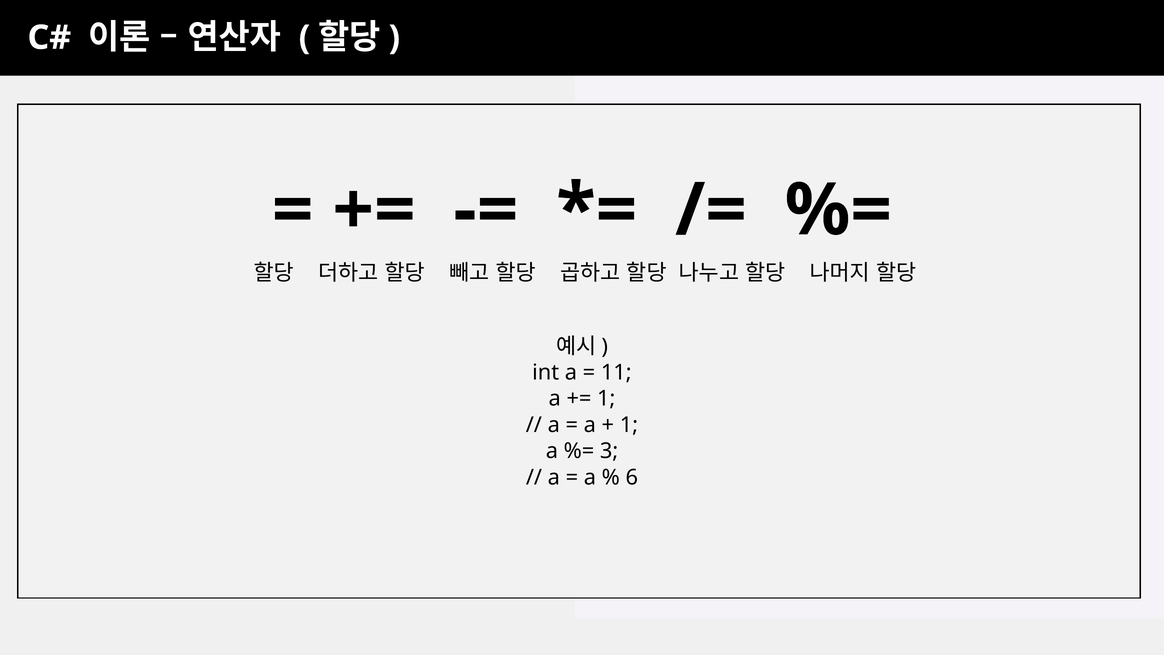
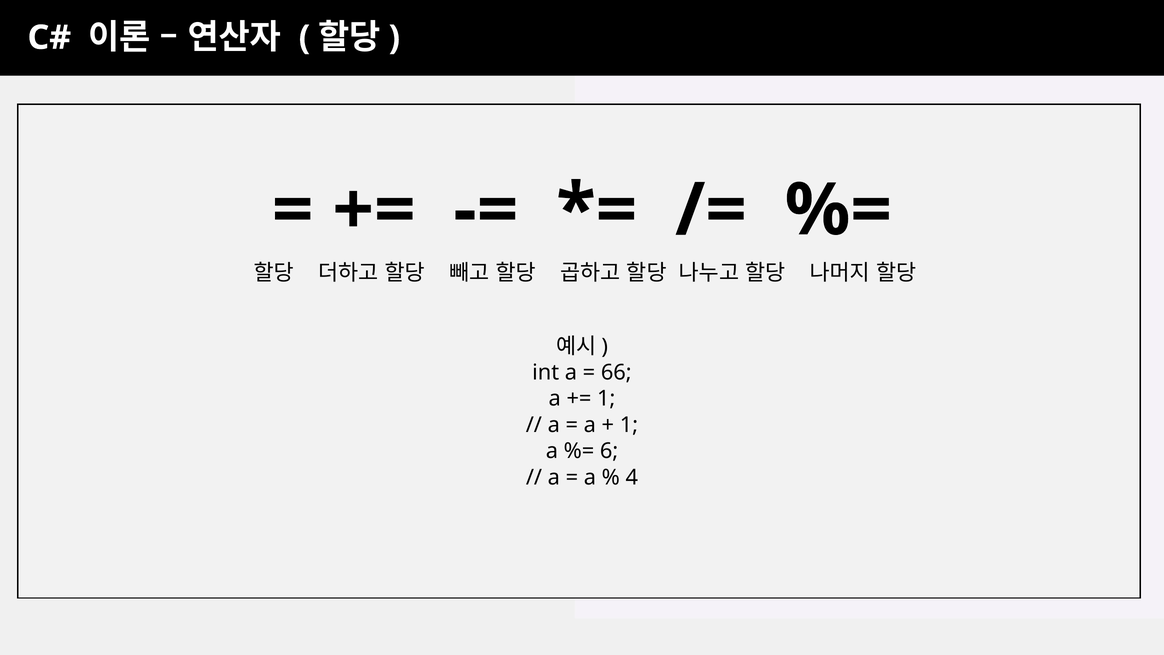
11: 11 -> 66
3: 3 -> 6
6: 6 -> 4
